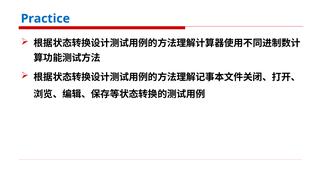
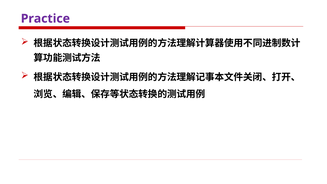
Practice colour: blue -> purple
